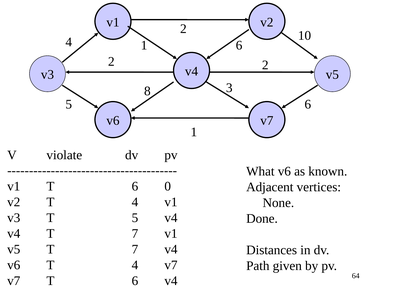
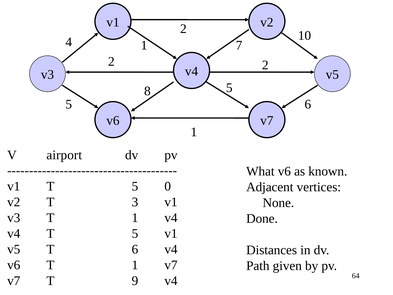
1 6: 6 -> 7
8 3: 3 -> 5
violate: violate -> airport
v1 T 6: 6 -> 5
v2 T 4: 4 -> 3
v3 T 5: 5 -> 1
v4 T 7: 7 -> 5
v5 T 7: 7 -> 6
v6 T 4: 4 -> 1
v7 T 6: 6 -> 9
